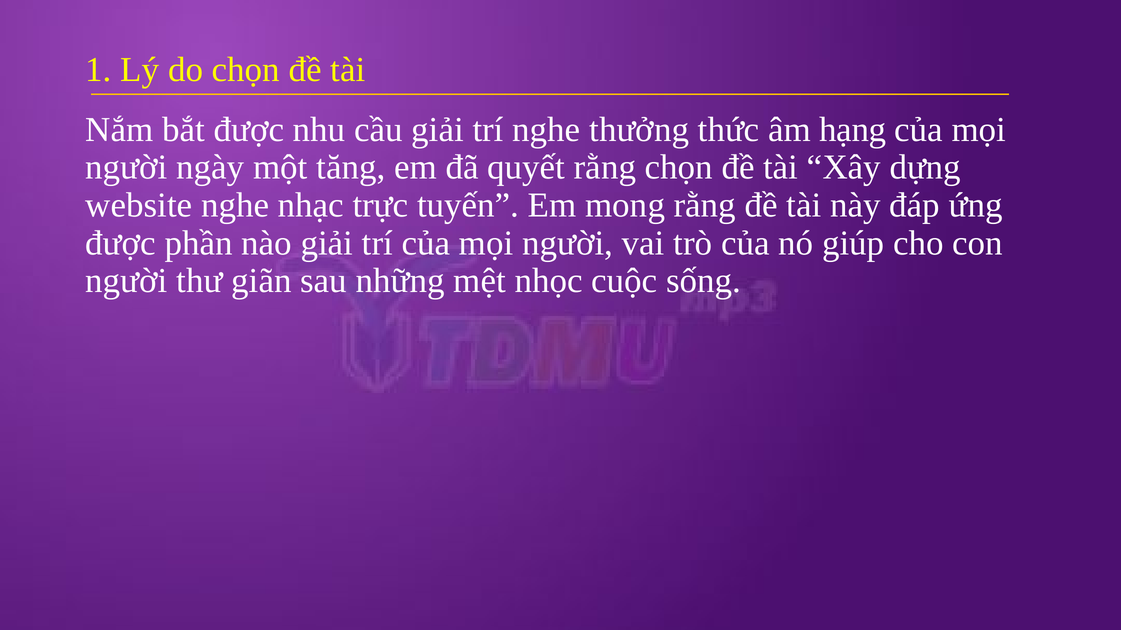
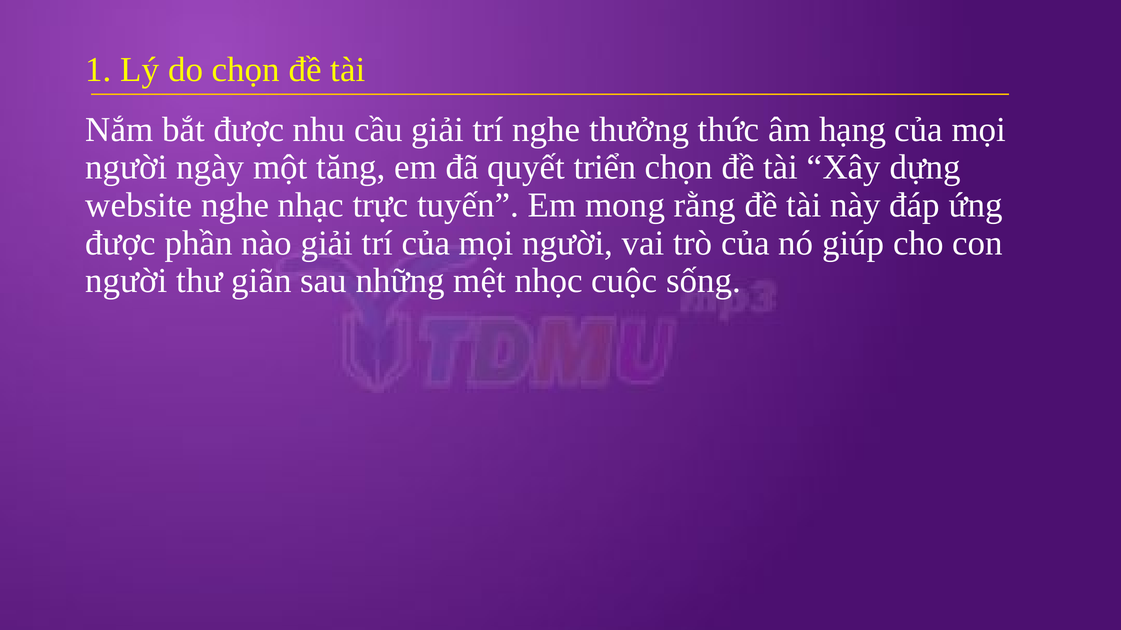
quyết rằng: rằng -> triển
